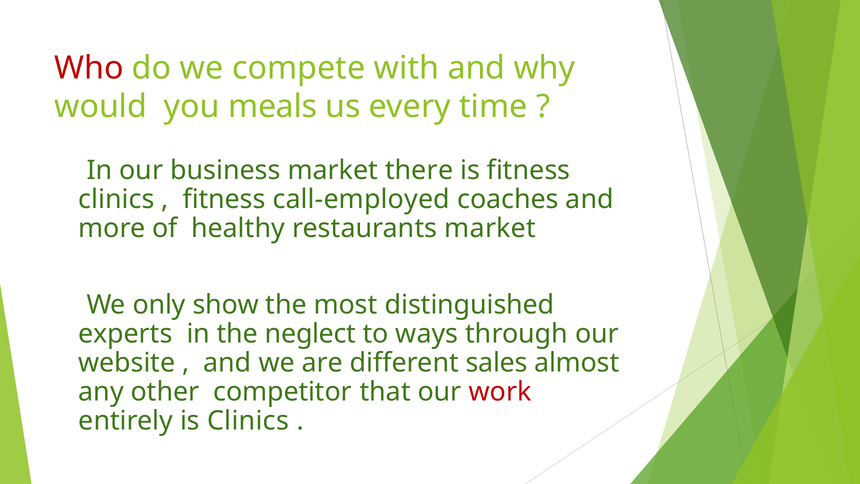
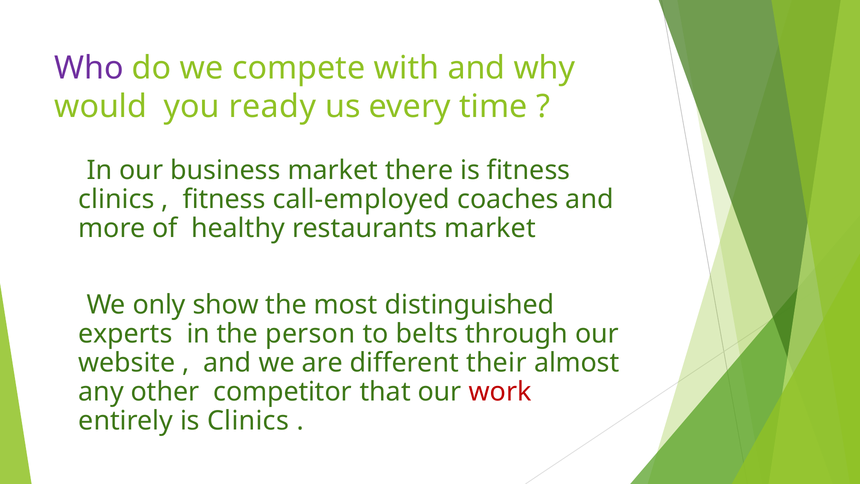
Who colour: red -> purple
meals: meals -> ready
neglect: neglect -> person
ways: ways -> belts
sales: sales -> their
